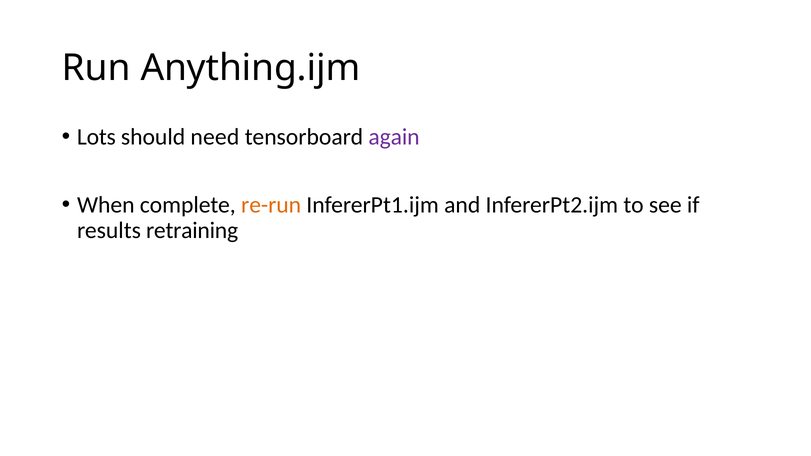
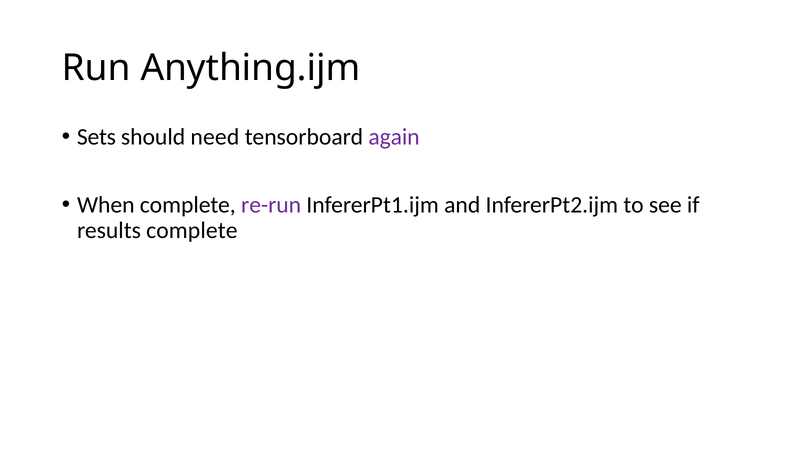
Lots: Lots -> Sets
re-run colour: orange -> purple
results retraining: retraining -> complete
